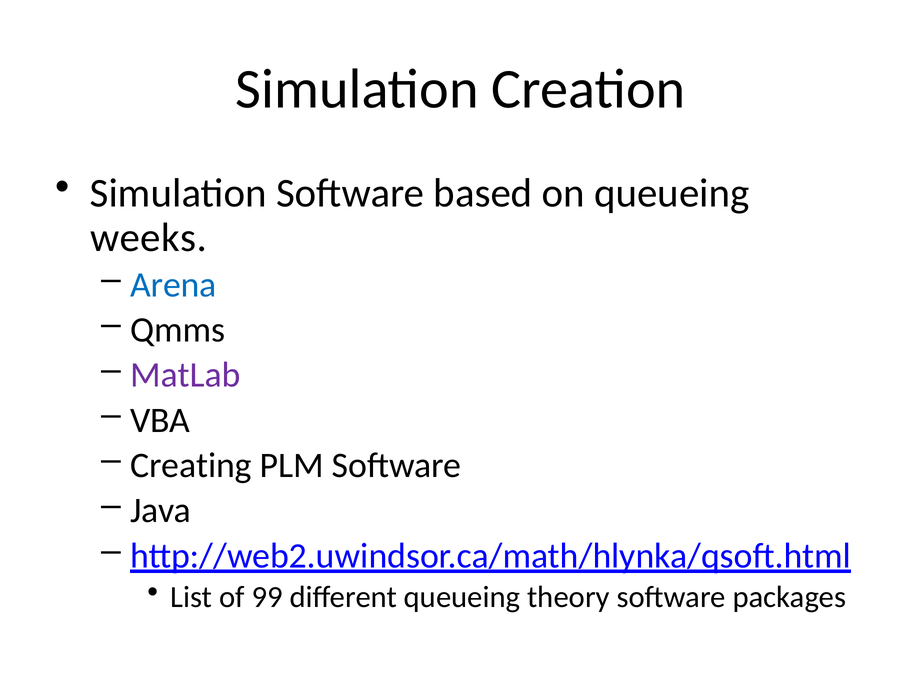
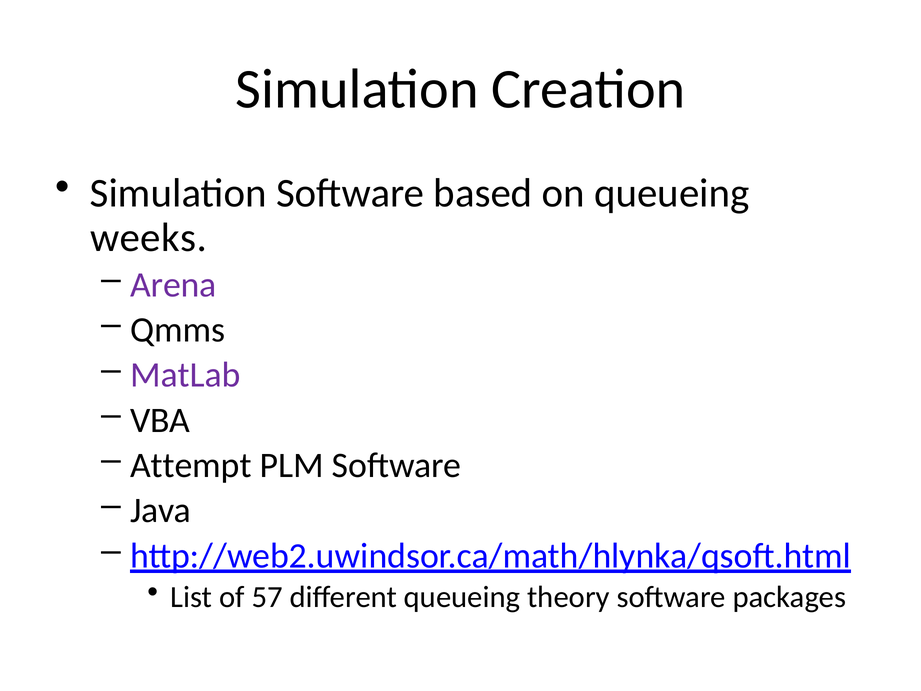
Arena colour: blue -> purple
Creating: Creating -> Attempt
99: 99 -> 57
